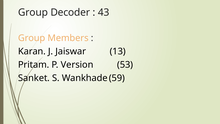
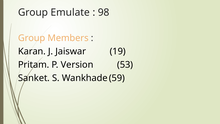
Decoder: Decoder -> Emulate
43: 43 -> 98
13: 13 -> 19
